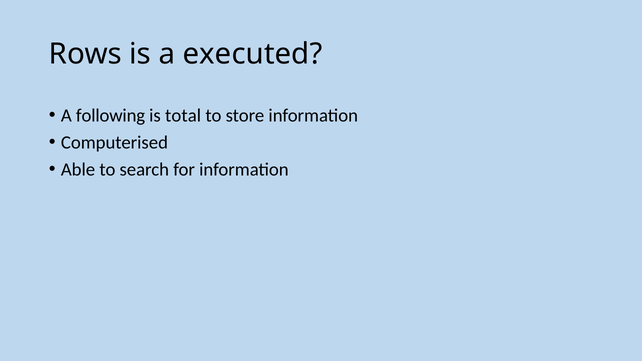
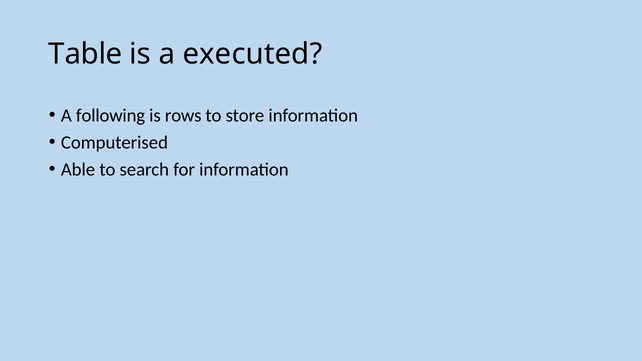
Rows: Rows -> Table
total: total -> rows
